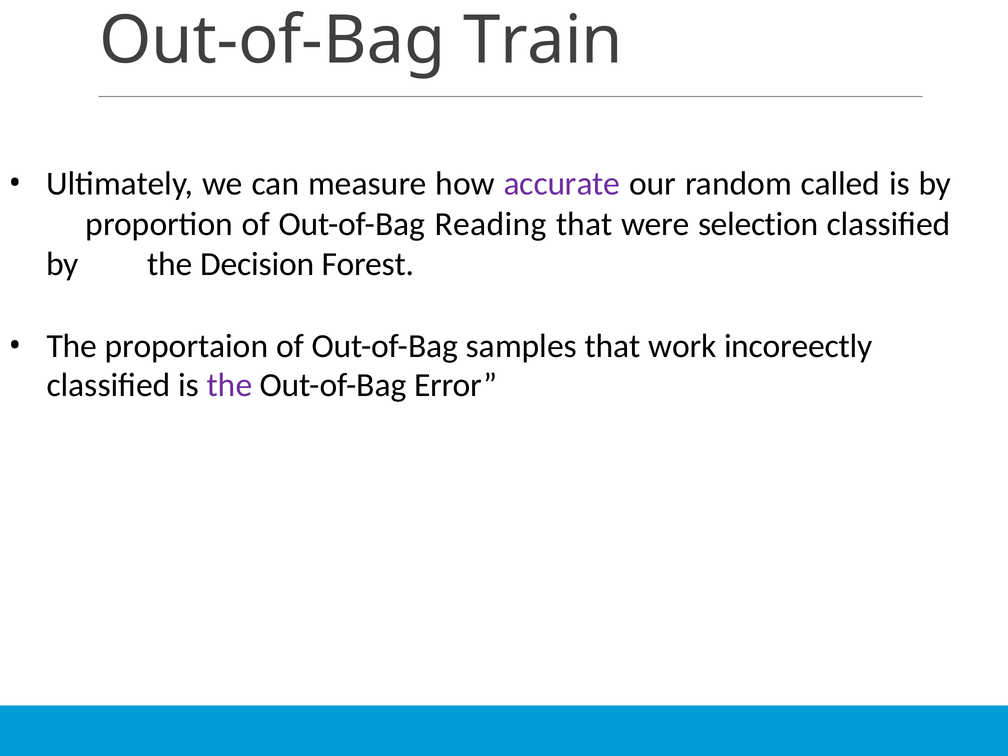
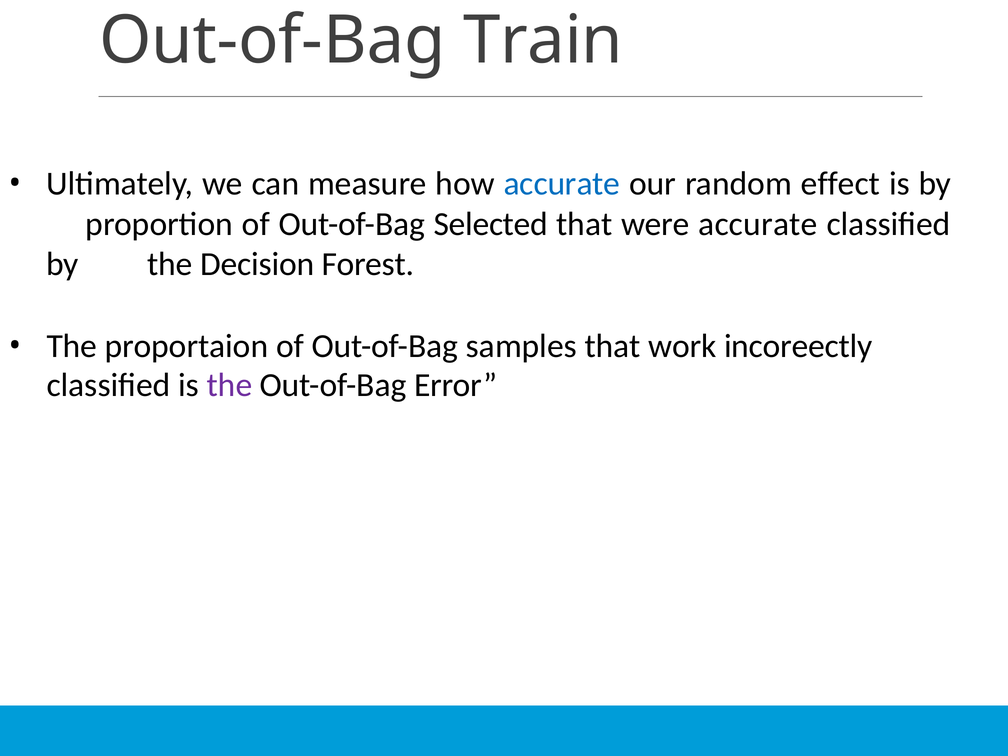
accurate at (562, 184) colour: purple -> blue
called: called -> effect
Reading: Reading -> Selected
were selection: selection -> accurate
